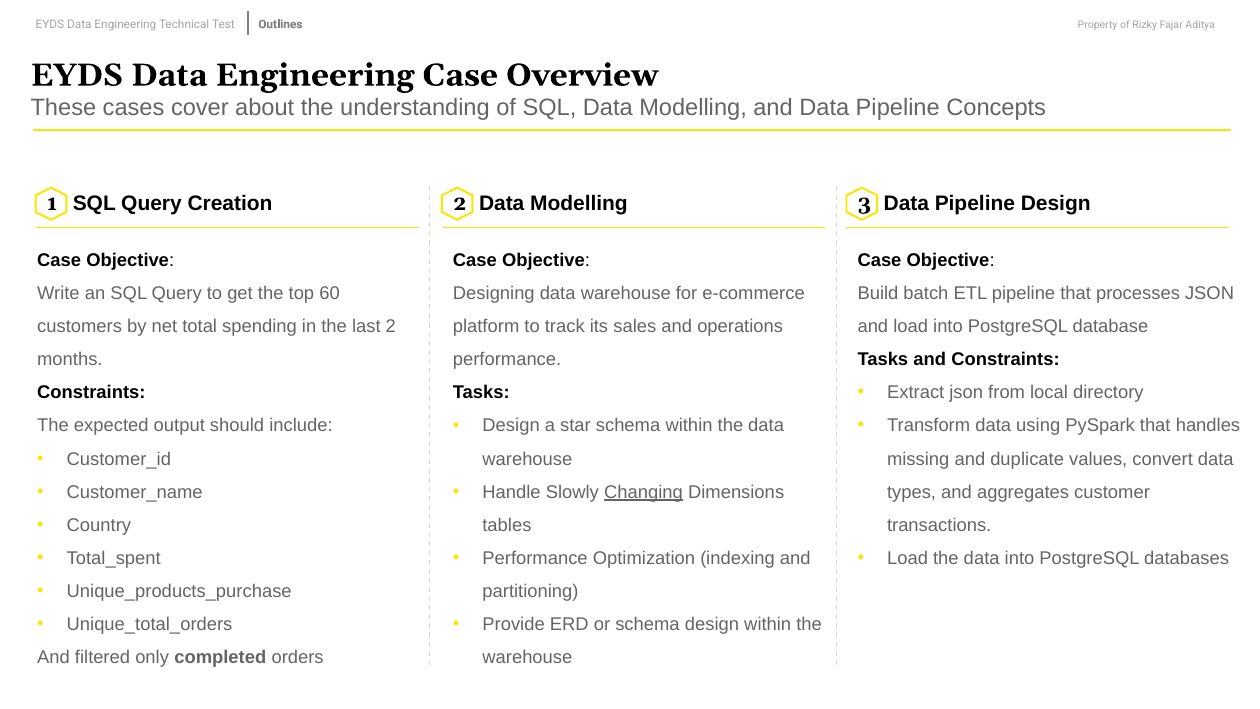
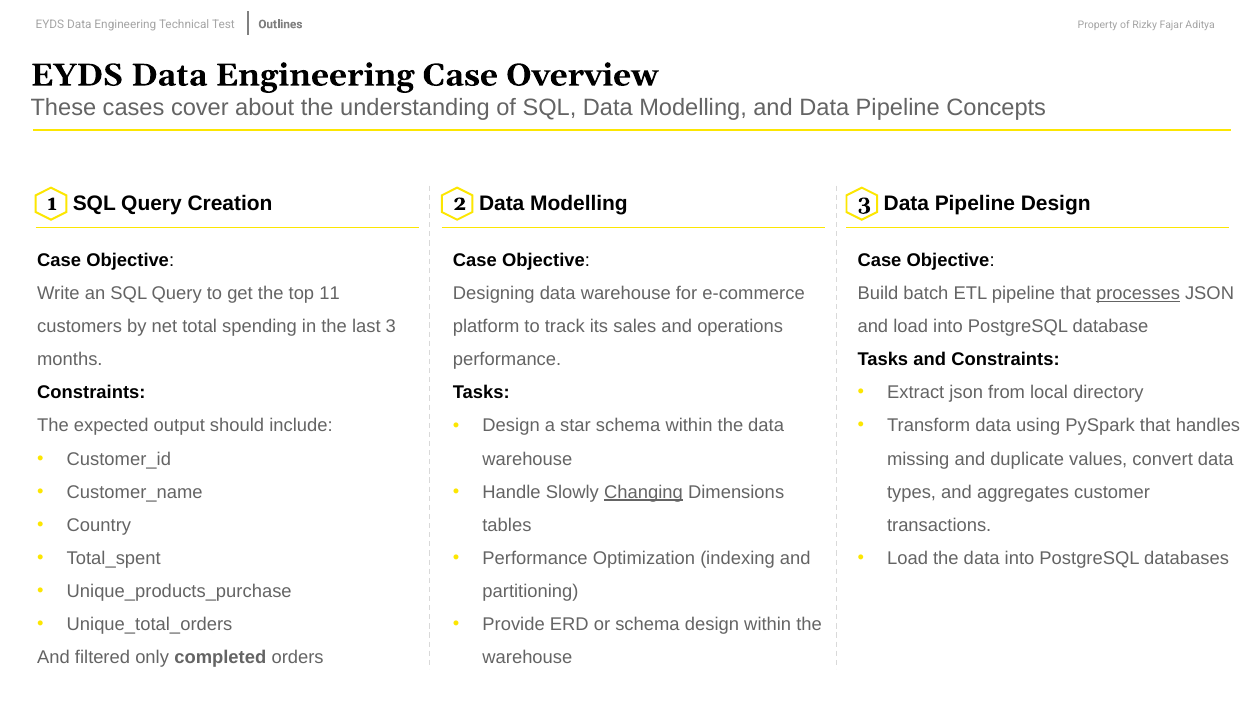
processes underline: none -> present
60: 60 -> 11
last 2: 2 -> 3
